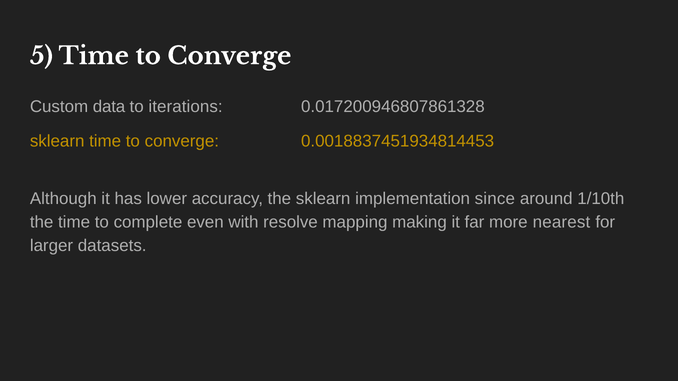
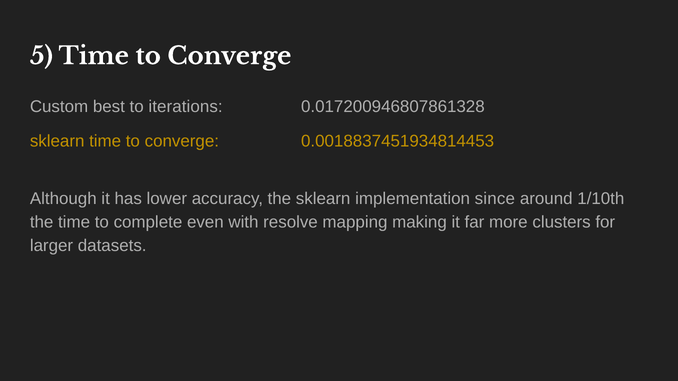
data: data -> best
nearest: nearest -> clusters
